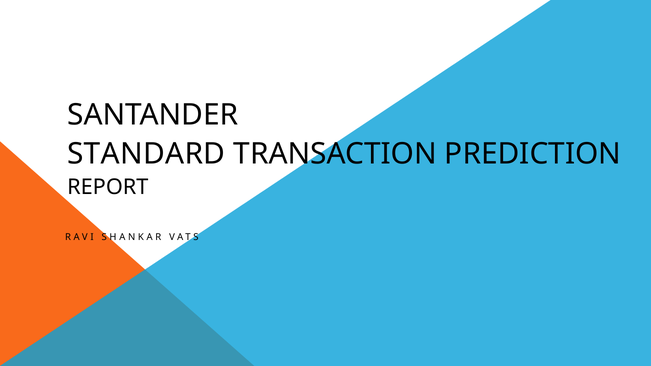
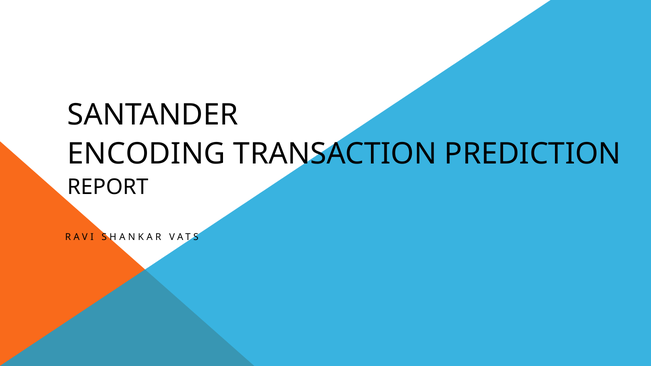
STANDARD: STANDARD -> ENCODING
